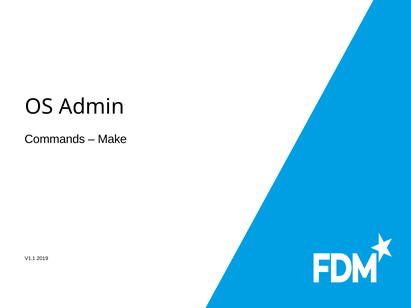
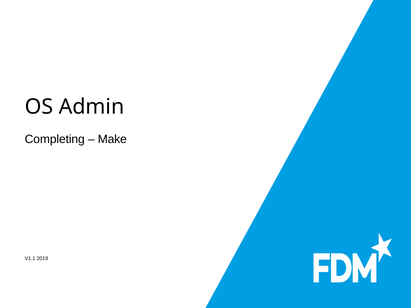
Commands: Commands -> Completing
